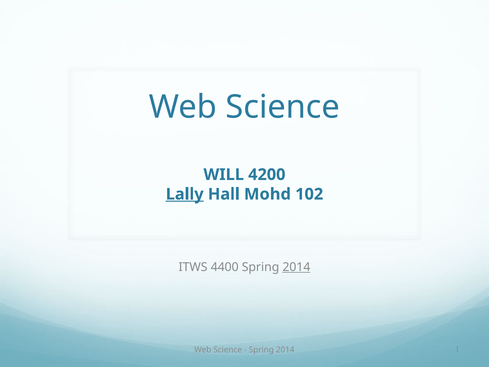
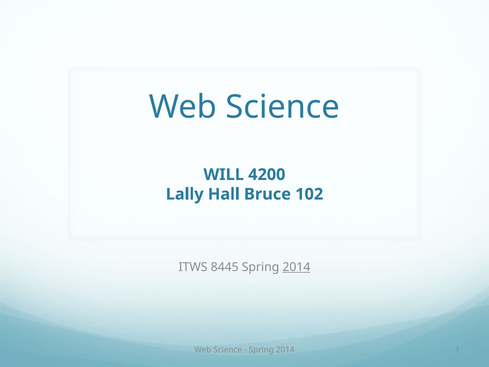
Lally underline: present -> none
Mohd: Mohd -> Bruce
4400: 4400 -> 8445
